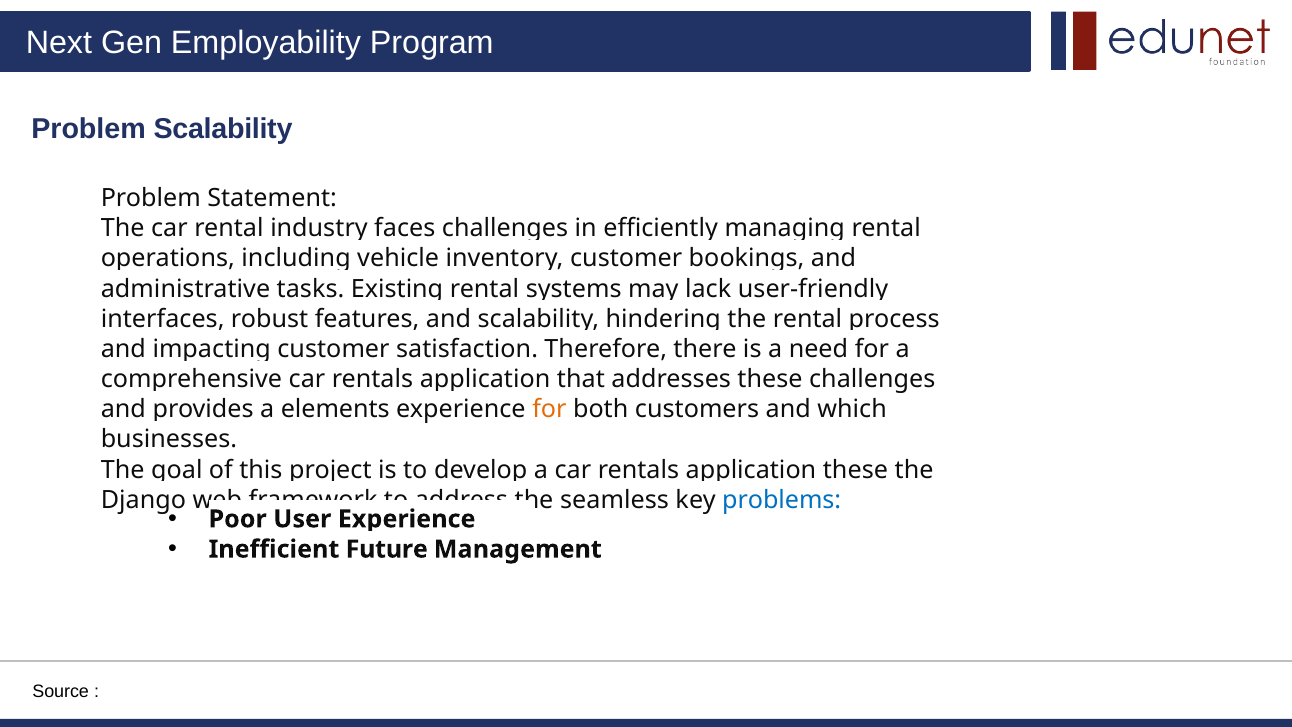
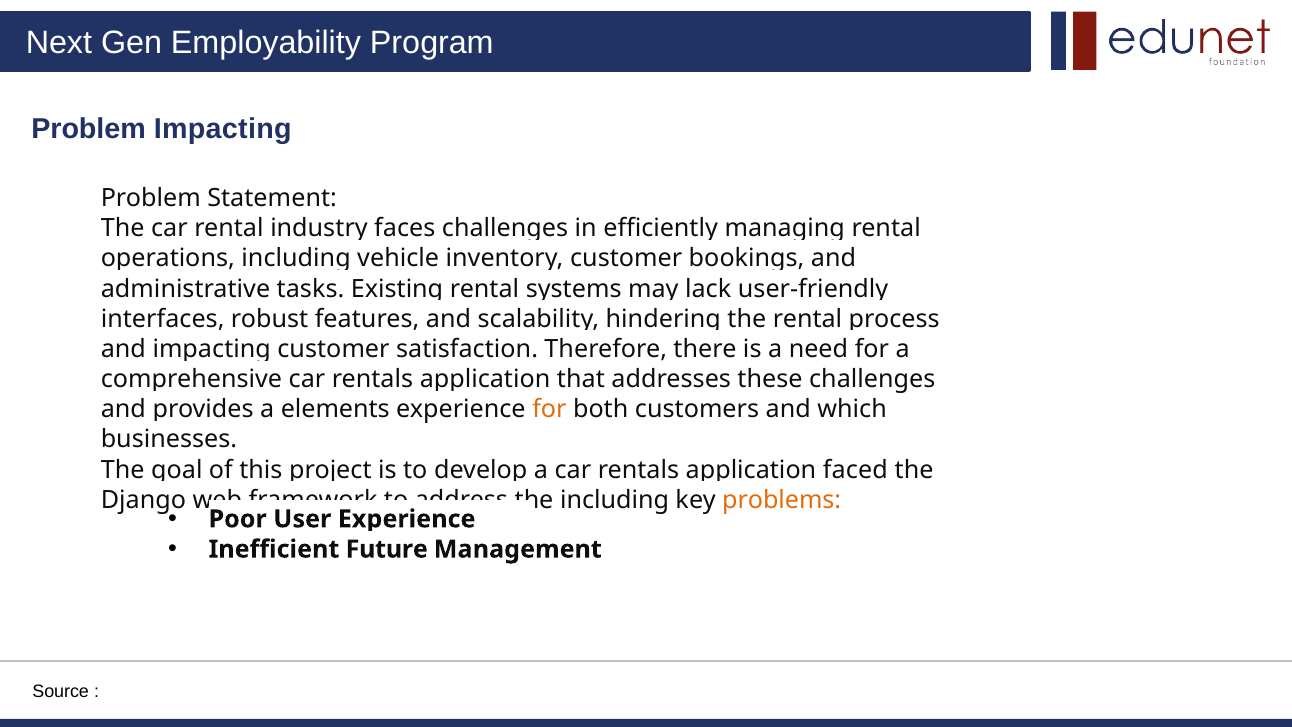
Problem Scalability: Scalability -> Impacting
these at (855, 470): these -> faced
seamless at (615, 500): seamless -> including
problems colour: blue -> orange
